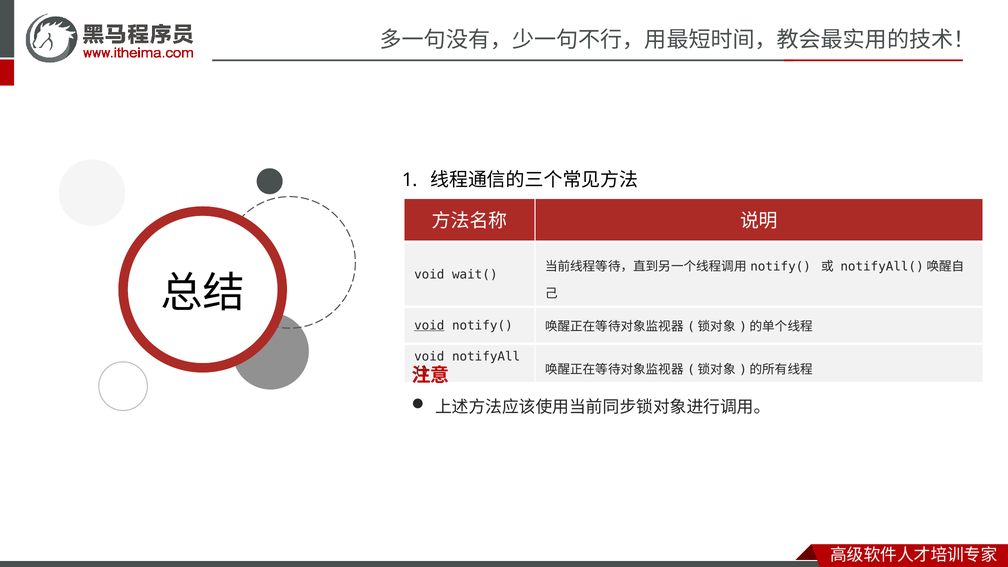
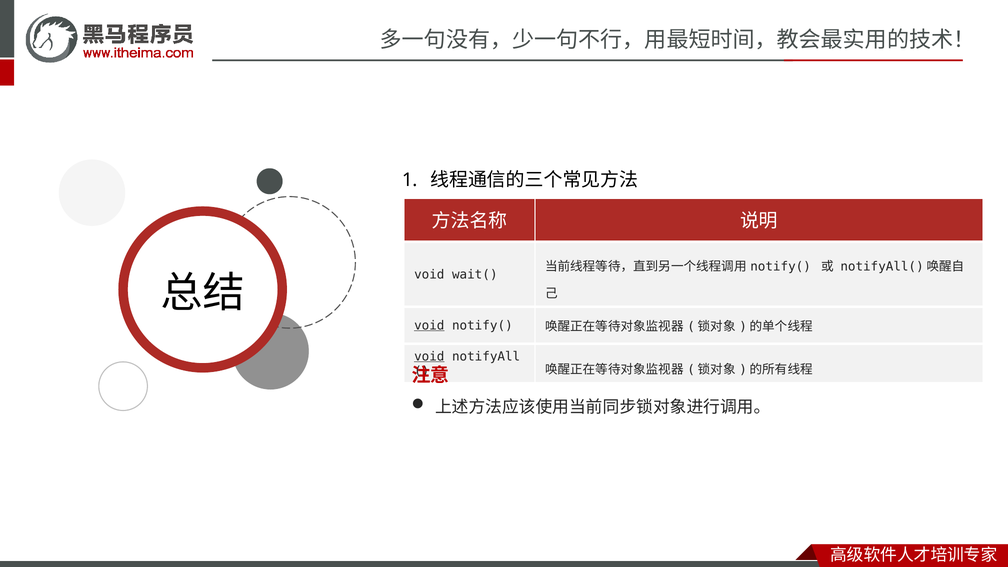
void at (429, 356) underline: none -> present
